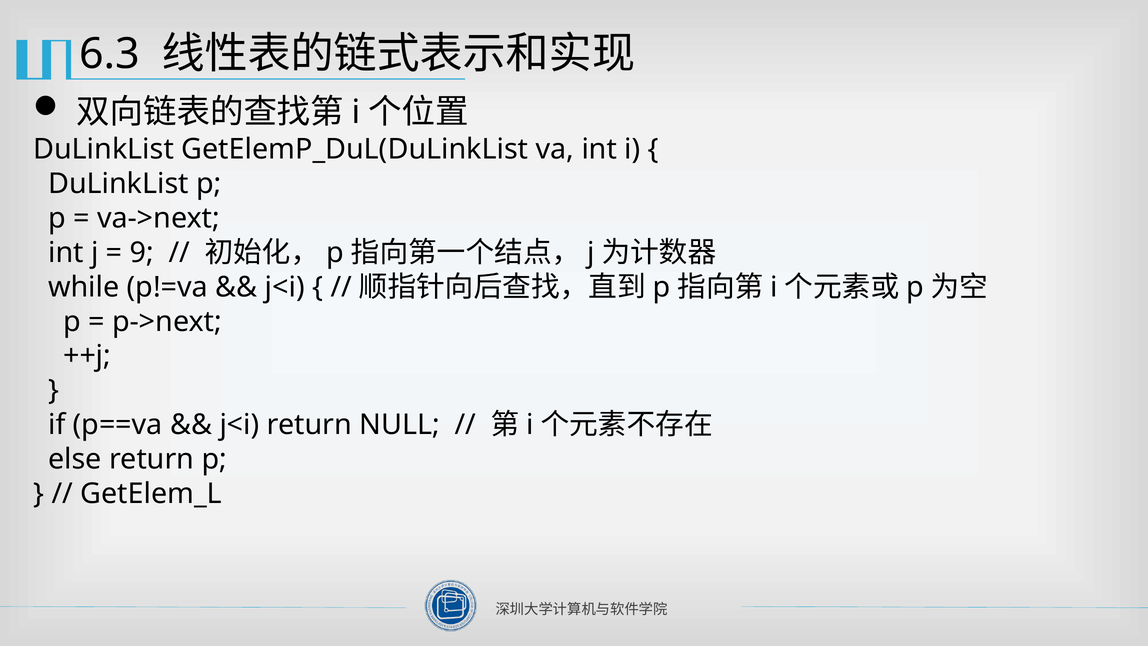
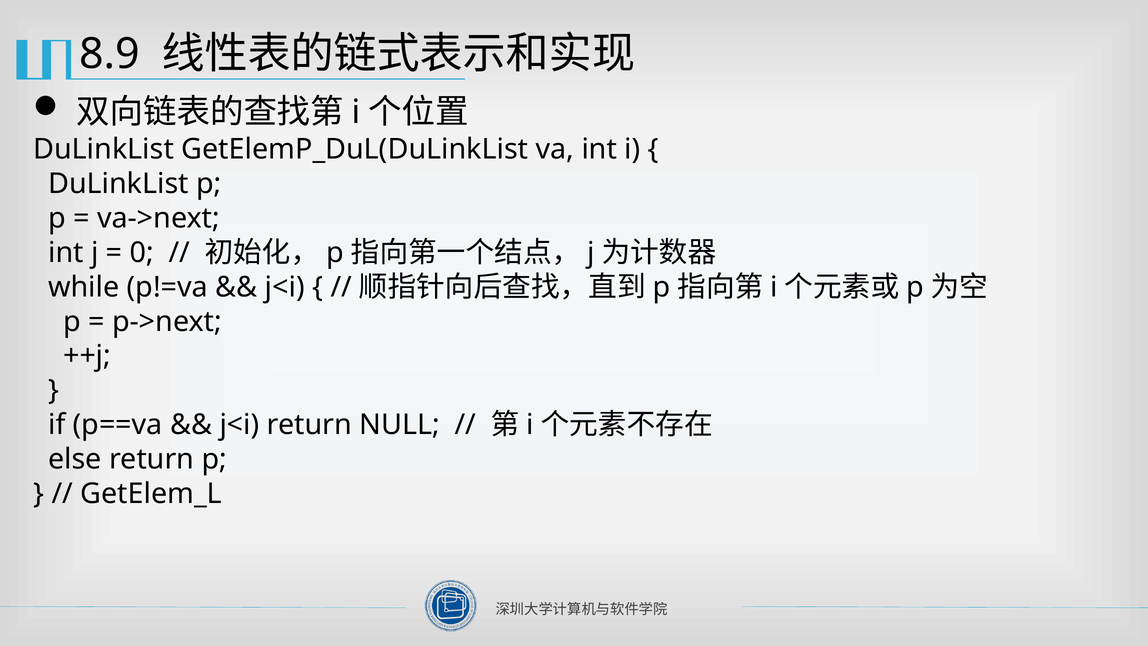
6.3: 6.3 -> 8.9
9: 9 -> 0
